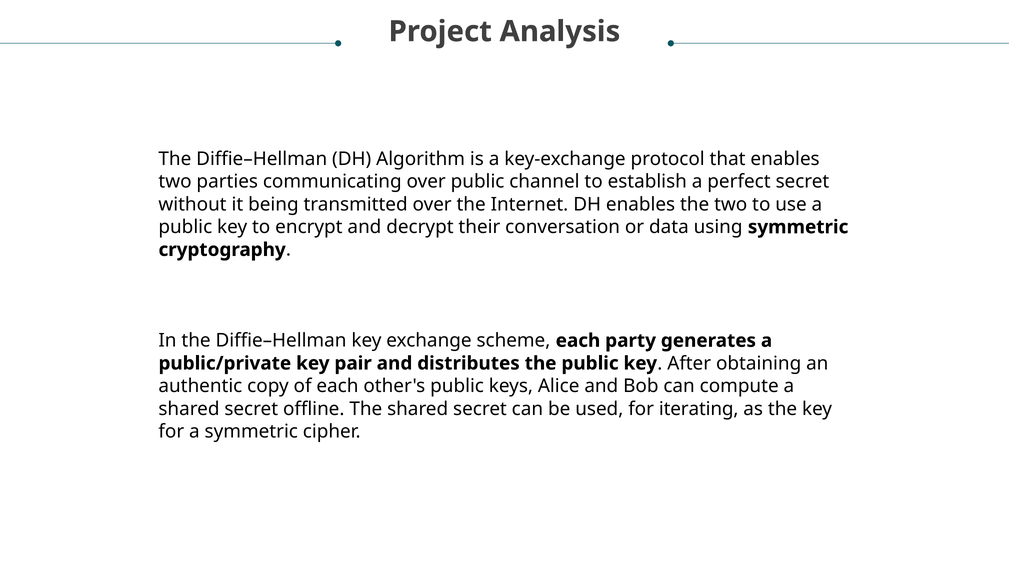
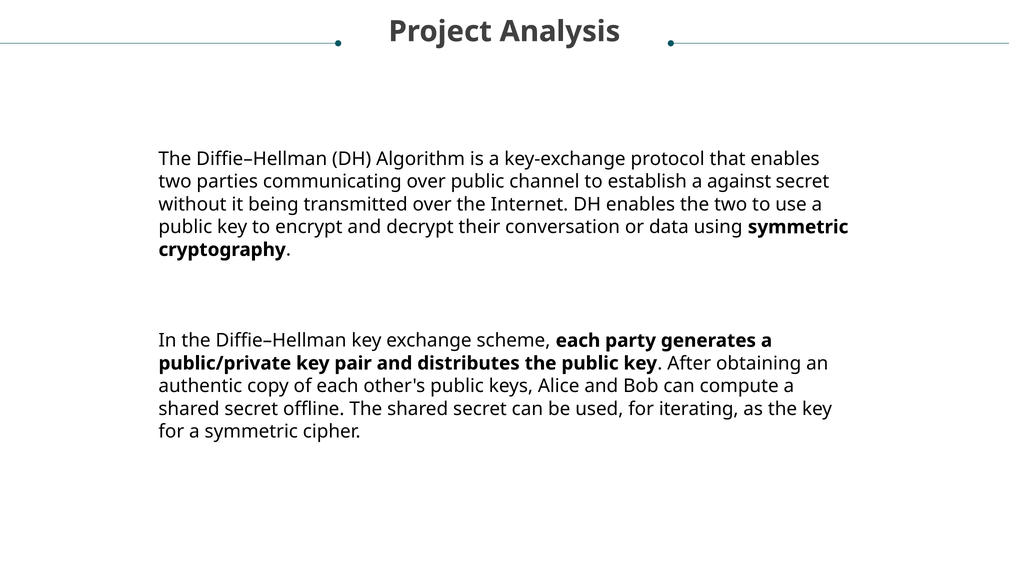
perfect: perfect -> against
